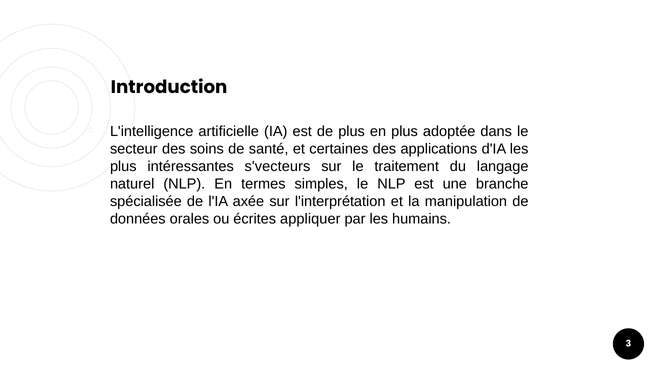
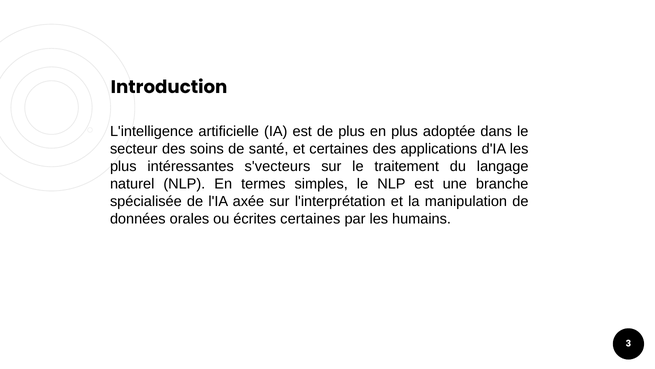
écrites appliquer: appliquer -> certaines
